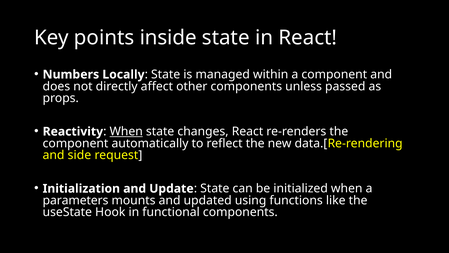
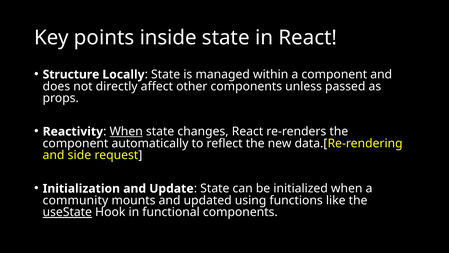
Numbers: Numbers -> Structure
parameters: parameters -> community
useState underline: none -> present
